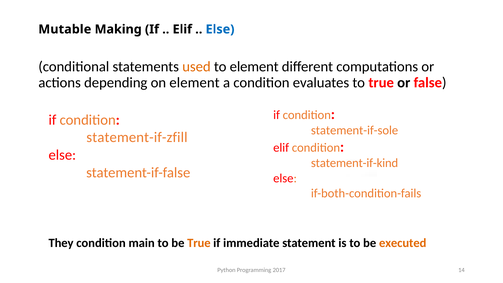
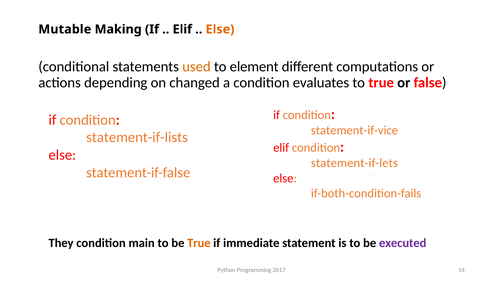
Else at (220, 29) colour: blue -> orange
on element: element -> changed
statement-if-sole: statement-if-sole -> statement-if-vice
statement-if-zfill: statement-if-zfill -> statement-if-lists
statement-if-kind: statement-if-kind -> statement-if-lets
executed colour: orange -> purple
